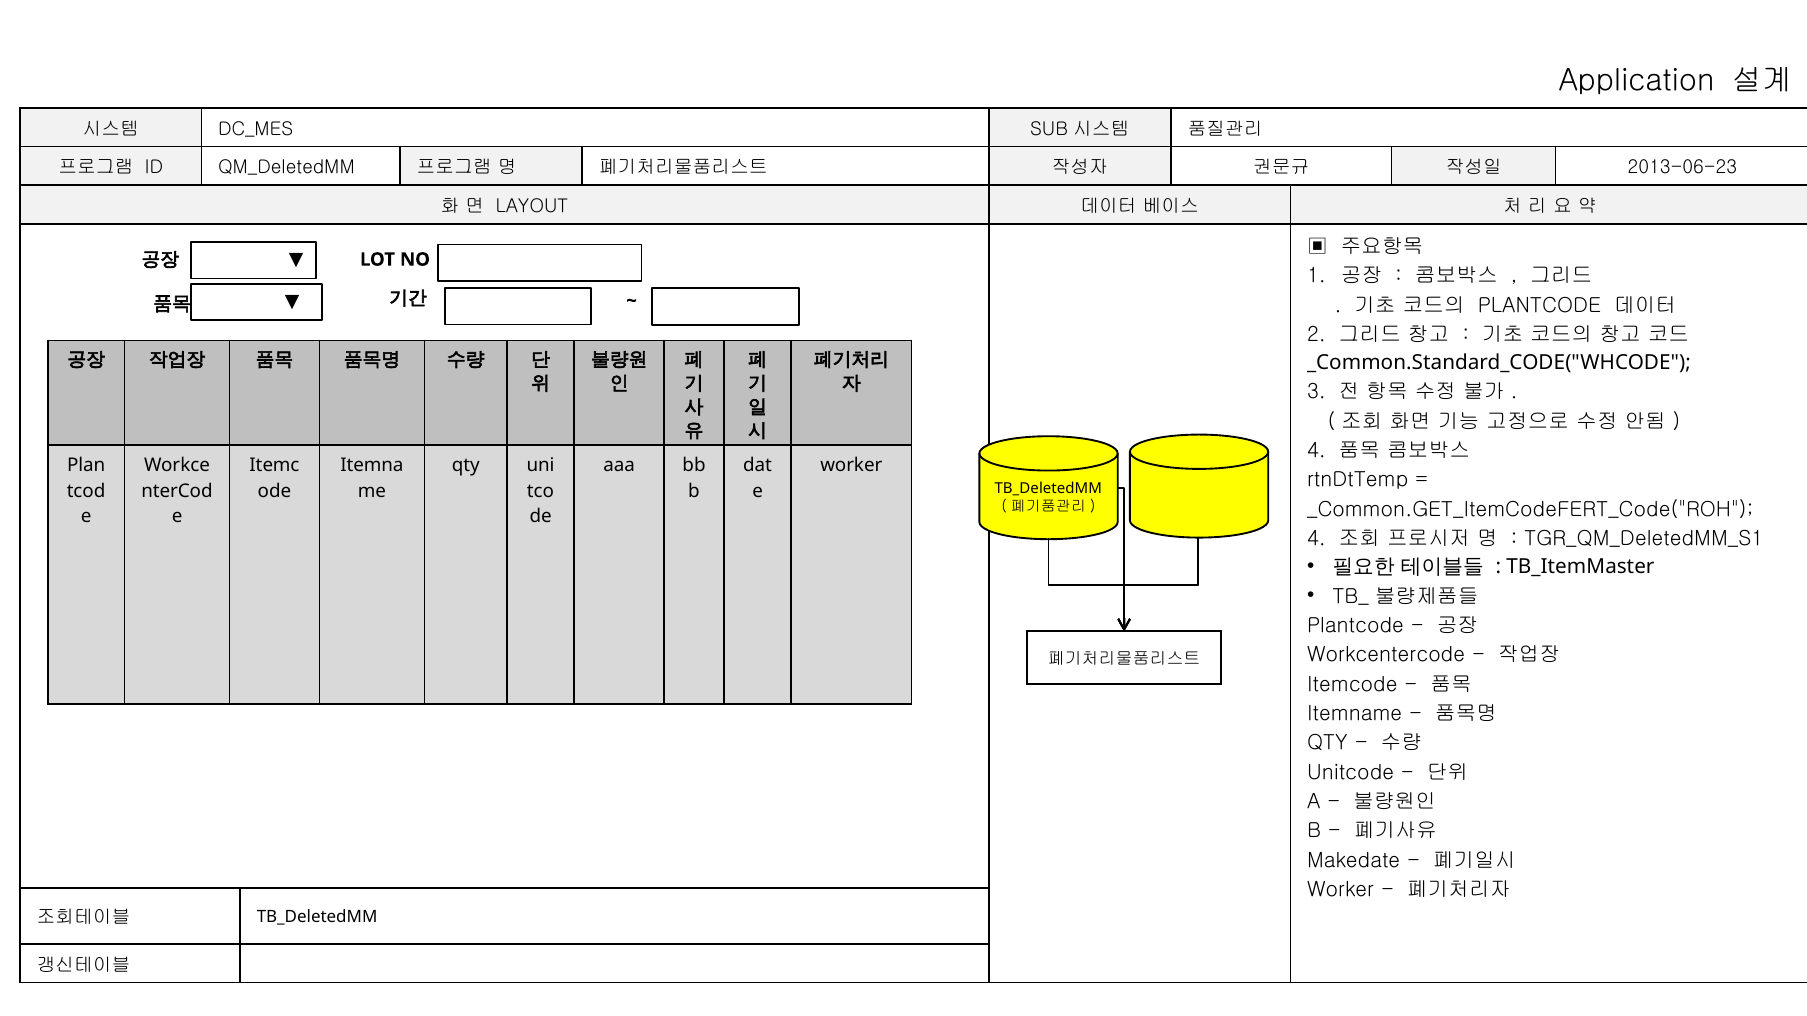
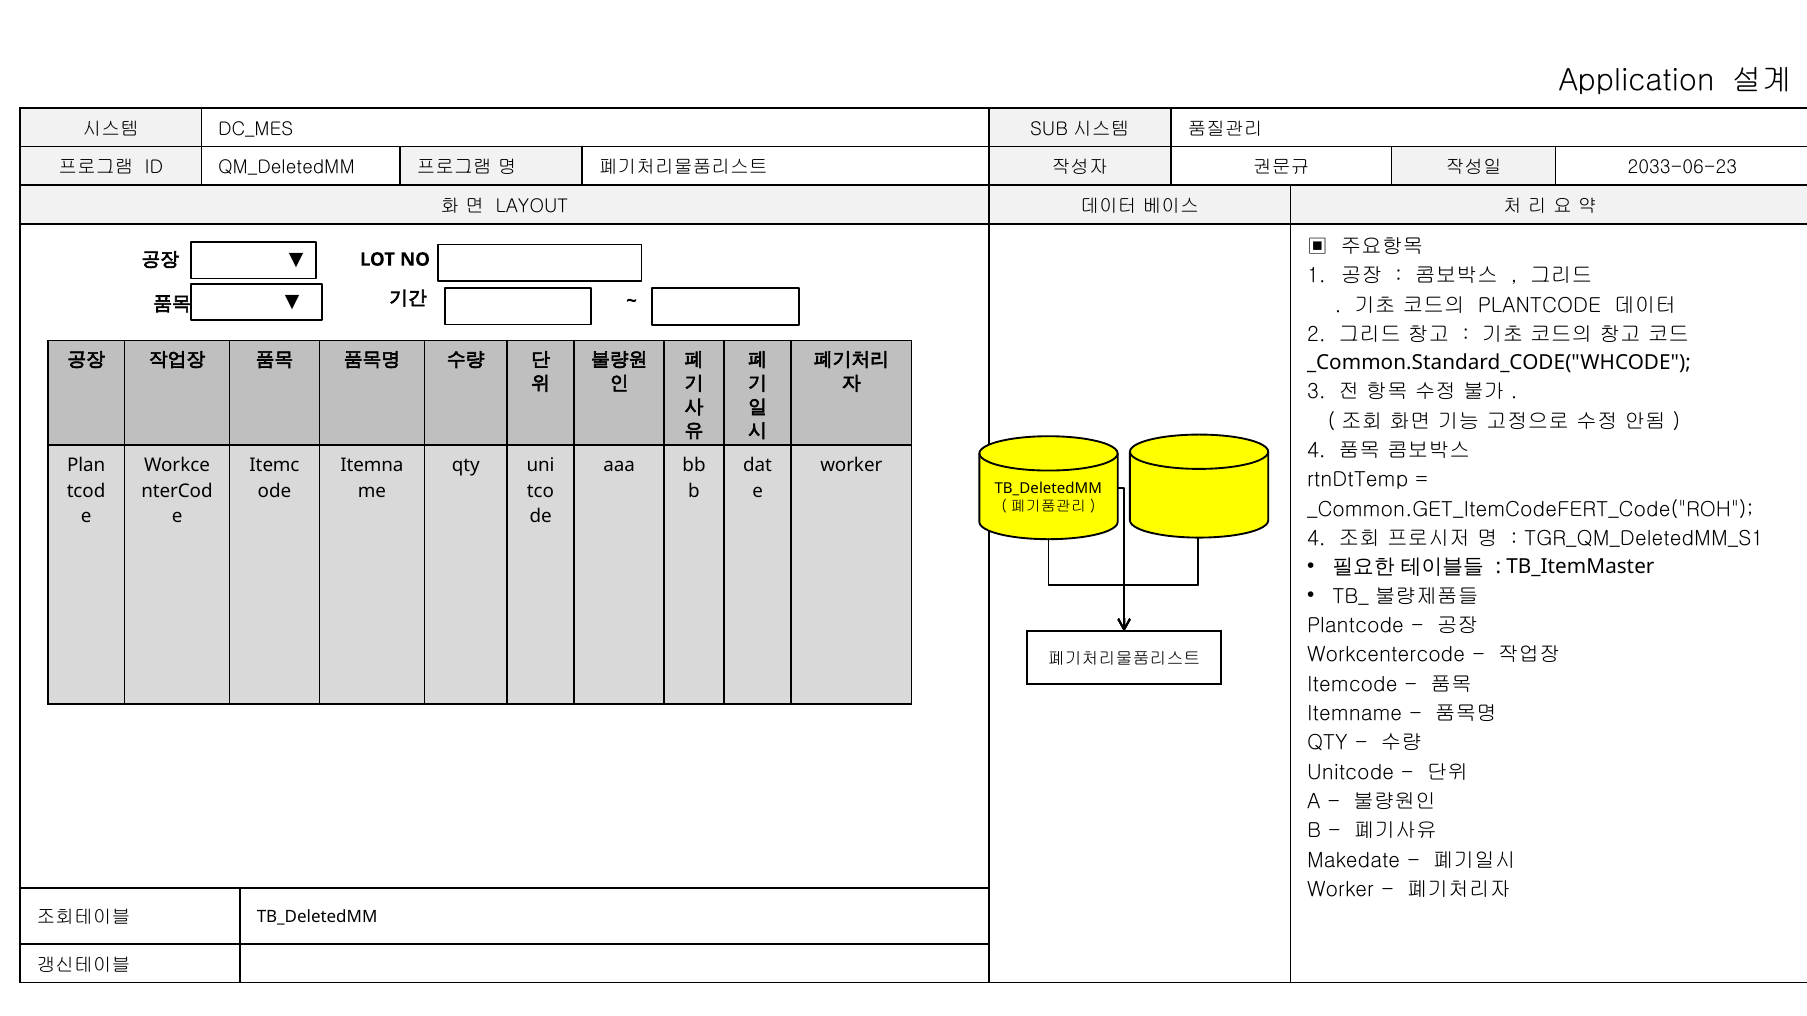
2013-06-23: 2013-06-23 -> 2033-06-23
